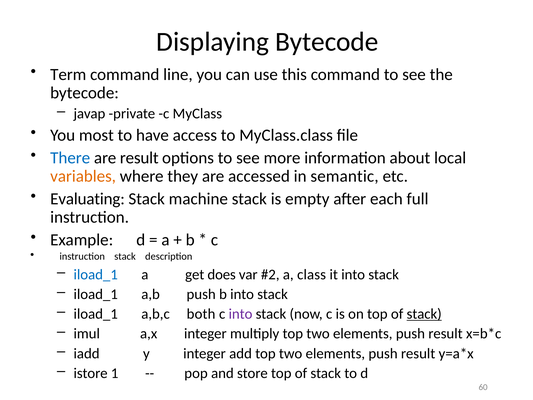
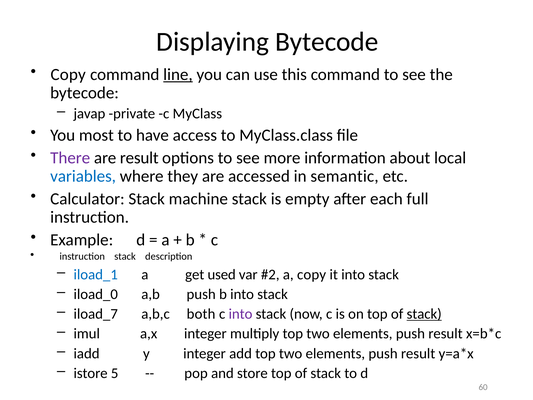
Term at (68, 74): Term -> Copy
line underline: none -> present
There colour: blue -> purple
variables colour: orange -> blue
Evaluating: Evaluating -> Calculator
does: does -> used
a class: class -> copy
iload_1 at (96, 294): iload_1 -> iload_0
iload_1 at (96, 314): iload_1 -> iload_7
1: 1 -> 5
